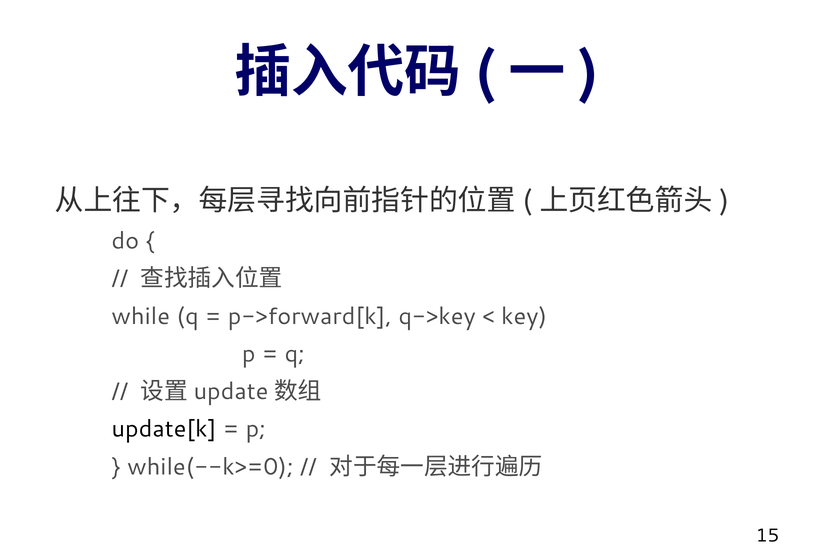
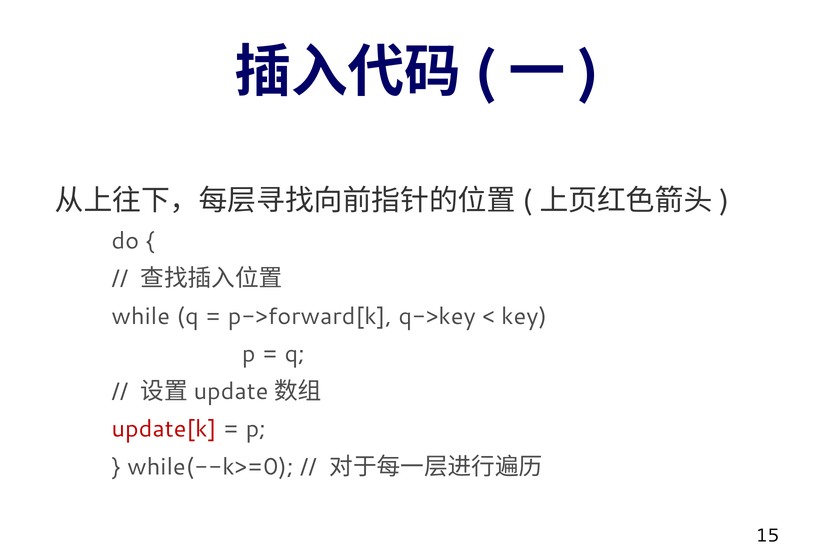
update[k colour: black -> red
